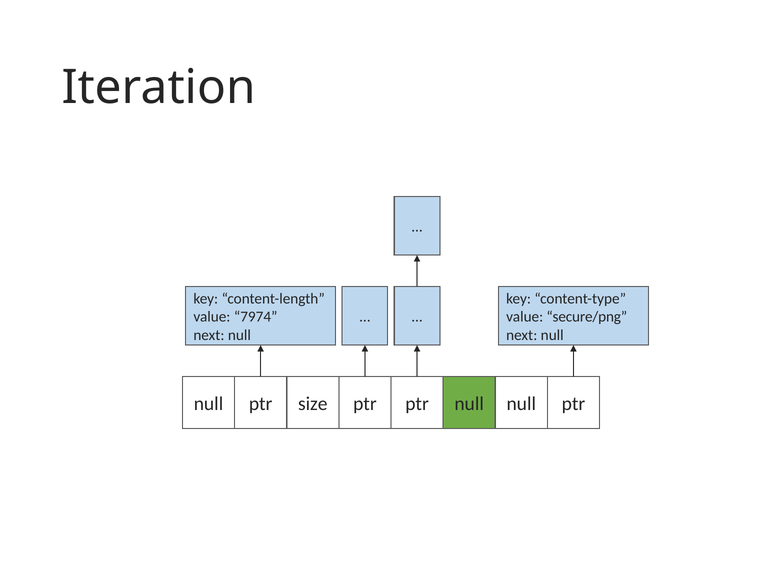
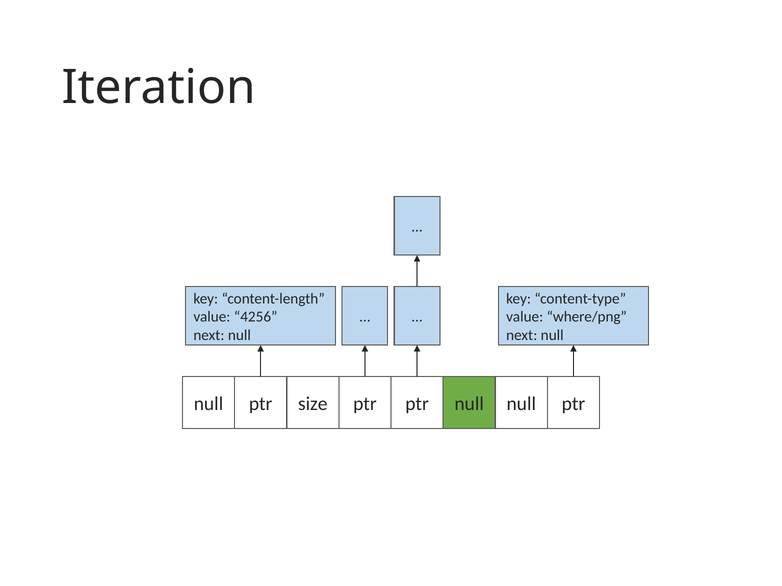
7974: 7974 -> 4256
secure/png: secure/png -> where/png
